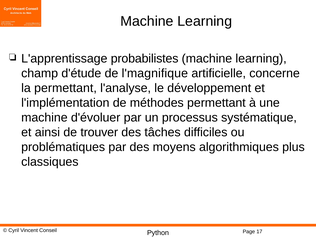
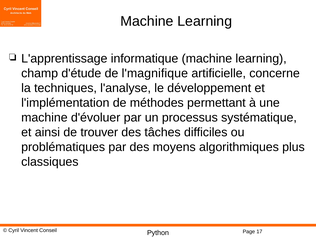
probabilistes: probabilistes -> informatique
la permettant: permettant -> techniques
